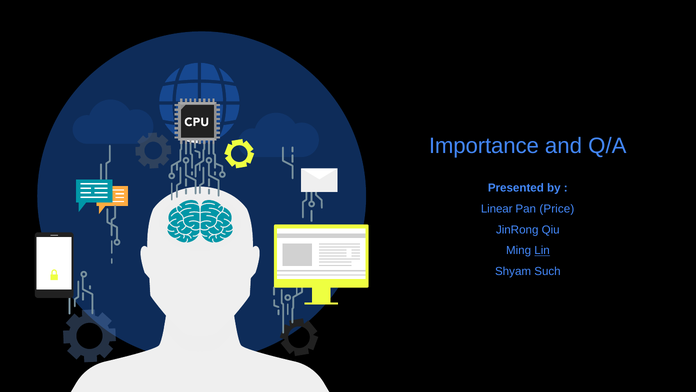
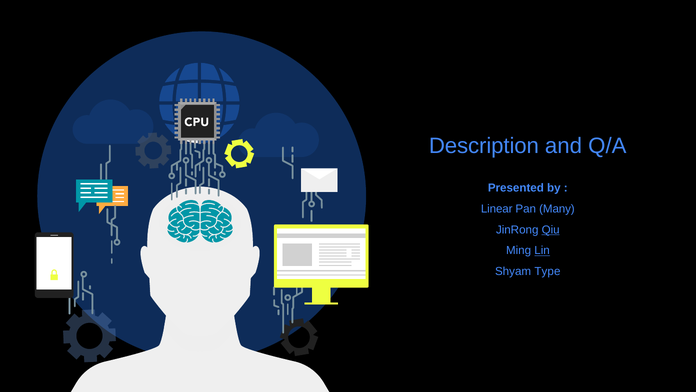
Importance: Importance -> Description
Price: Price -> Many
Qiu underline: none -> present
Such: Such -> Type
